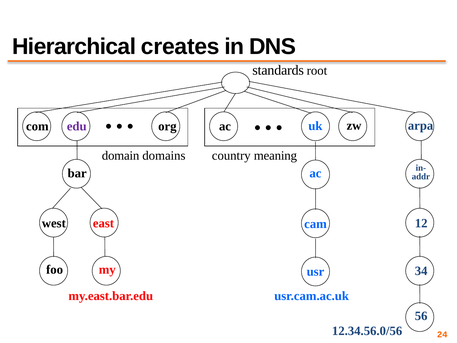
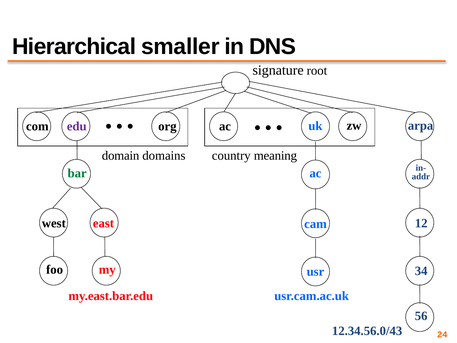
creates: creates -> smaller
standards: standards -> signature
bar colour: black -> green
12.34.56.0/56: 12.34.56.0/56 -> 12.34.56.0/43
